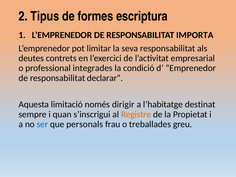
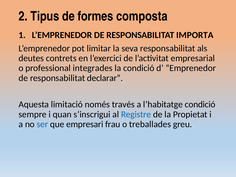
escriptura: escriptura -> composta
dirigir: dirigir -> través
l’habitatge destinat: destinat -> condició
Registre colour: orange -> blue
personals: personals -> empresari
